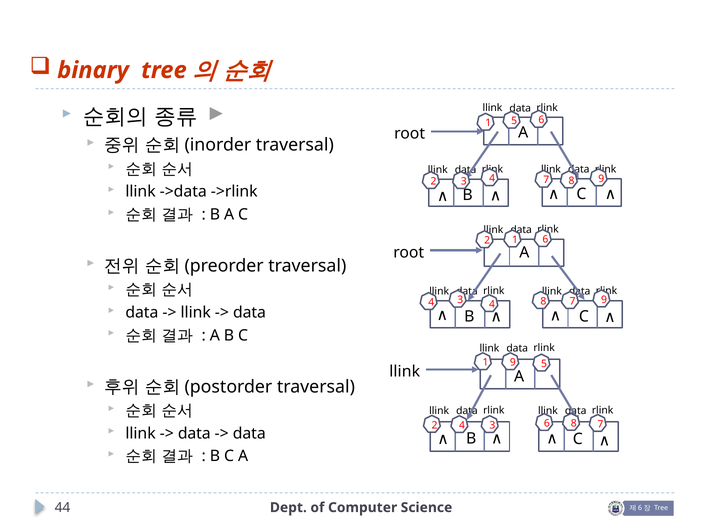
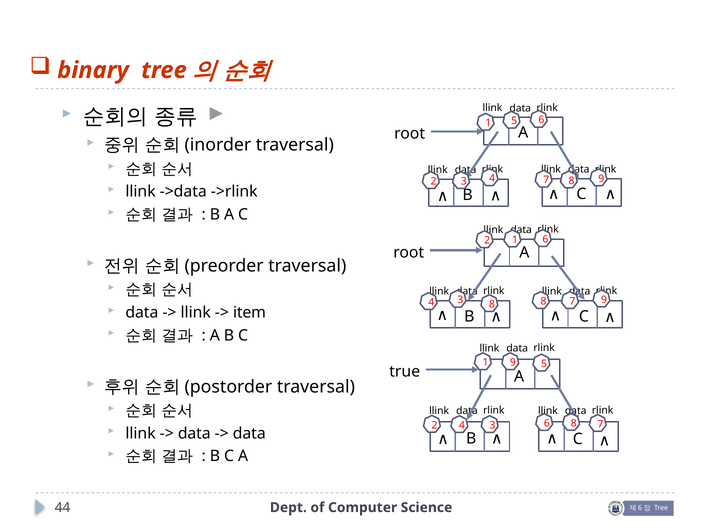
3 4: 4 -> 8
data at (249, 313): data -> item
llink at (405, 372): llink -> true
